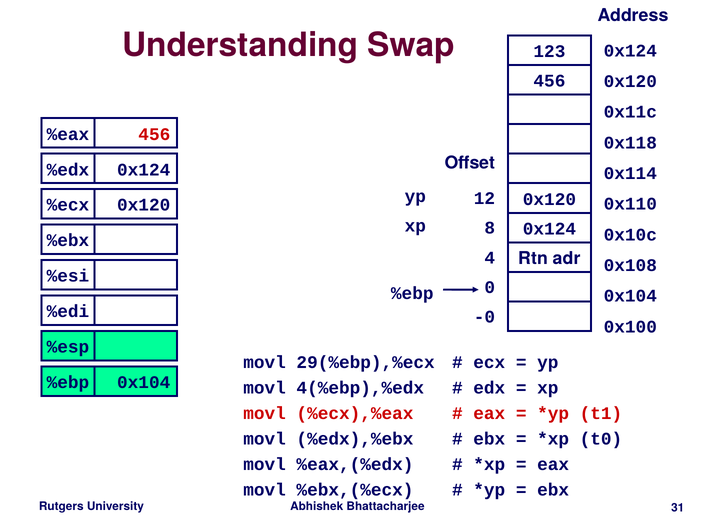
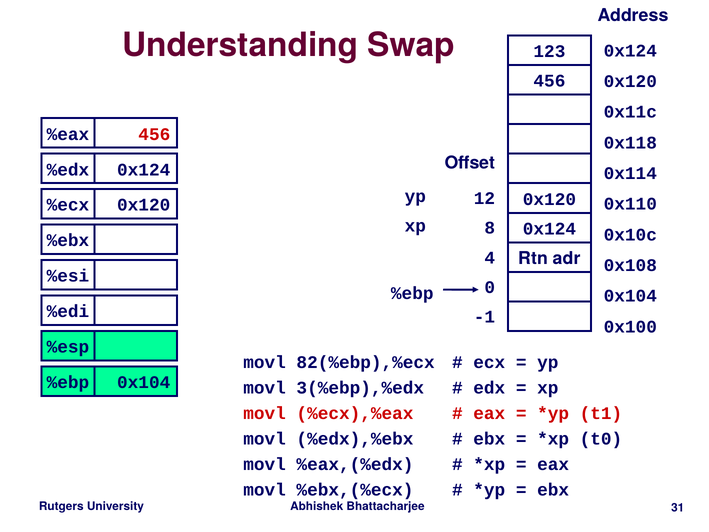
-0: -0 -> -1
29(%ebp),%ecx: 29(%ebp),%ecx -> 82(%ebp),%ecx
4(%ebp),%edx: 4(%ebp),%edx -> 3(%ebp),%edx
